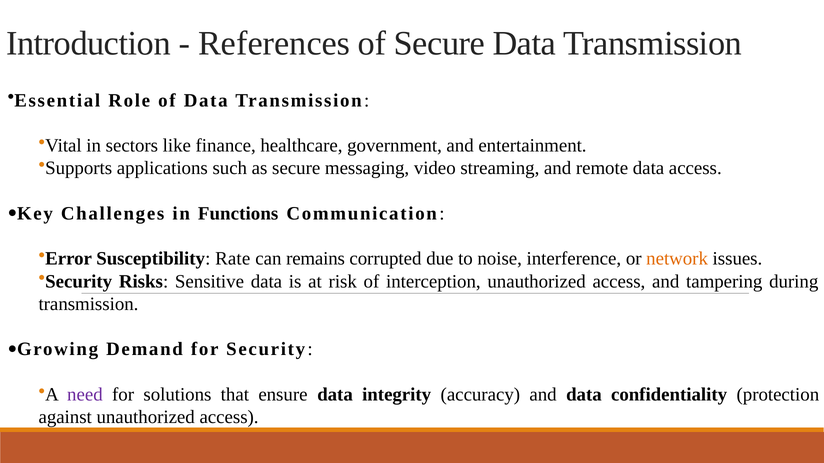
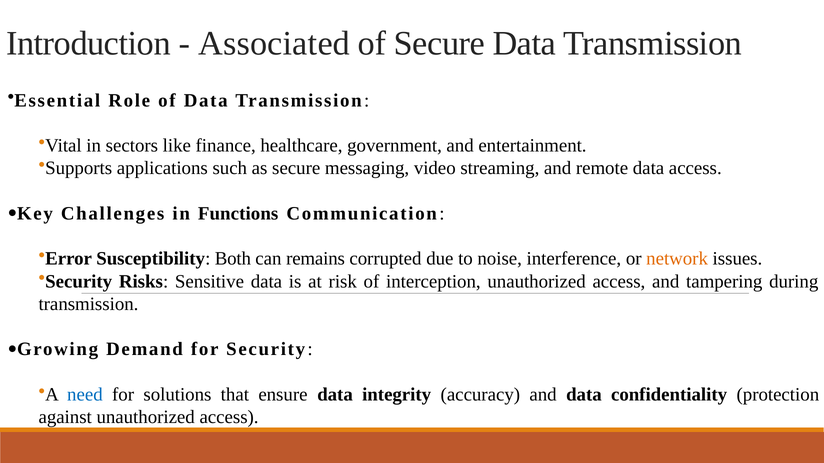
References: References -> Associated
Rate: Rate -> Both
need colour: purple -> blue
